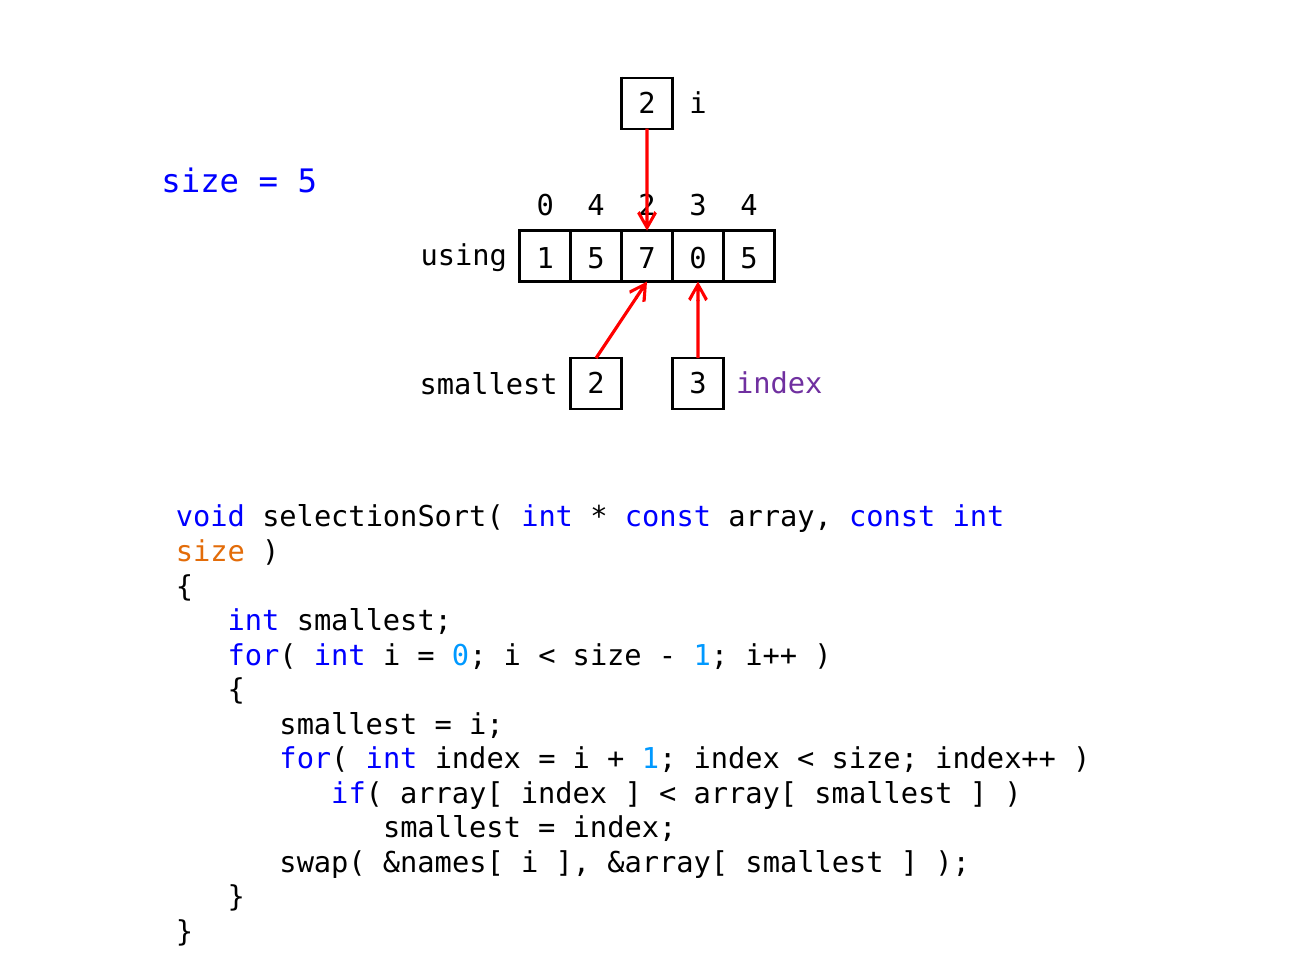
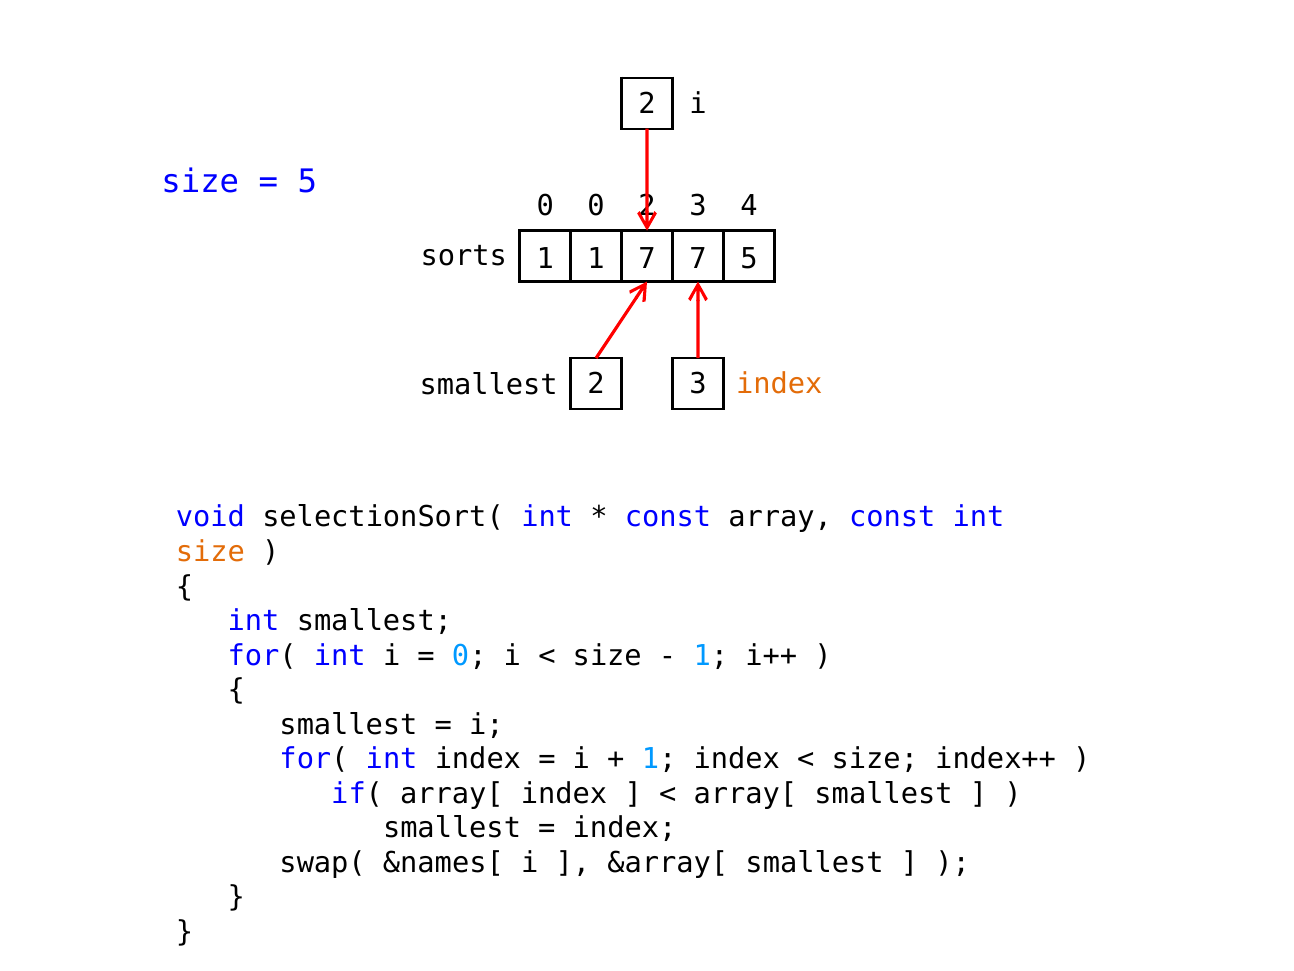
0 4: 4 -> 0
using: using -> sorts
1 5: 5 -> 1
7 0: 0 -> 7
index at (779, 384) colour: purple -> orange
